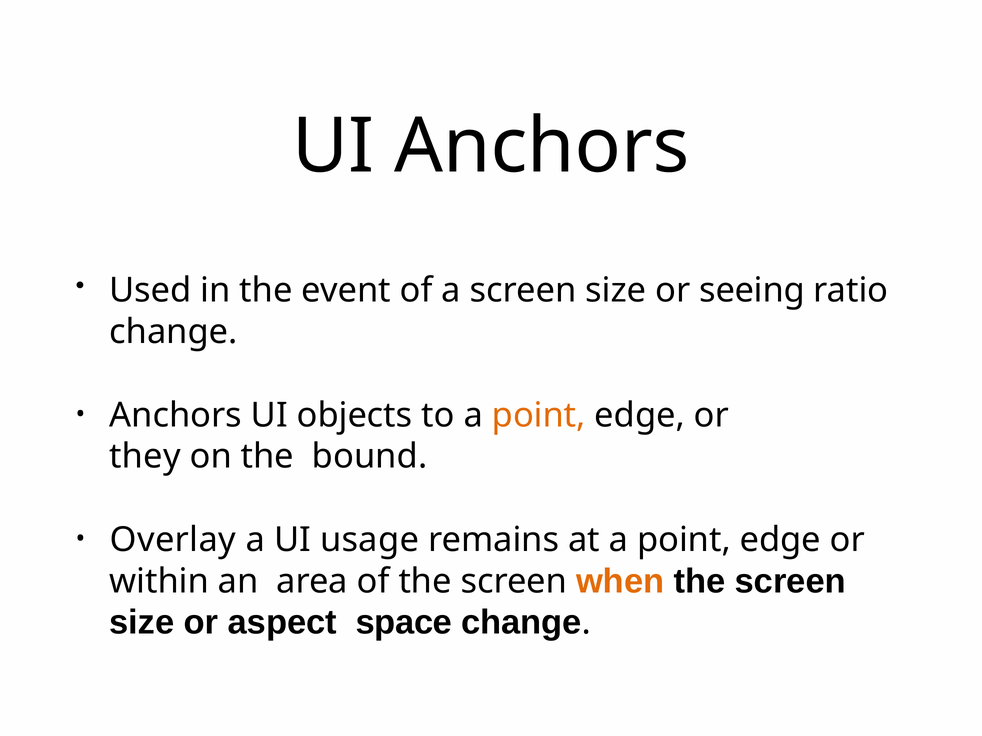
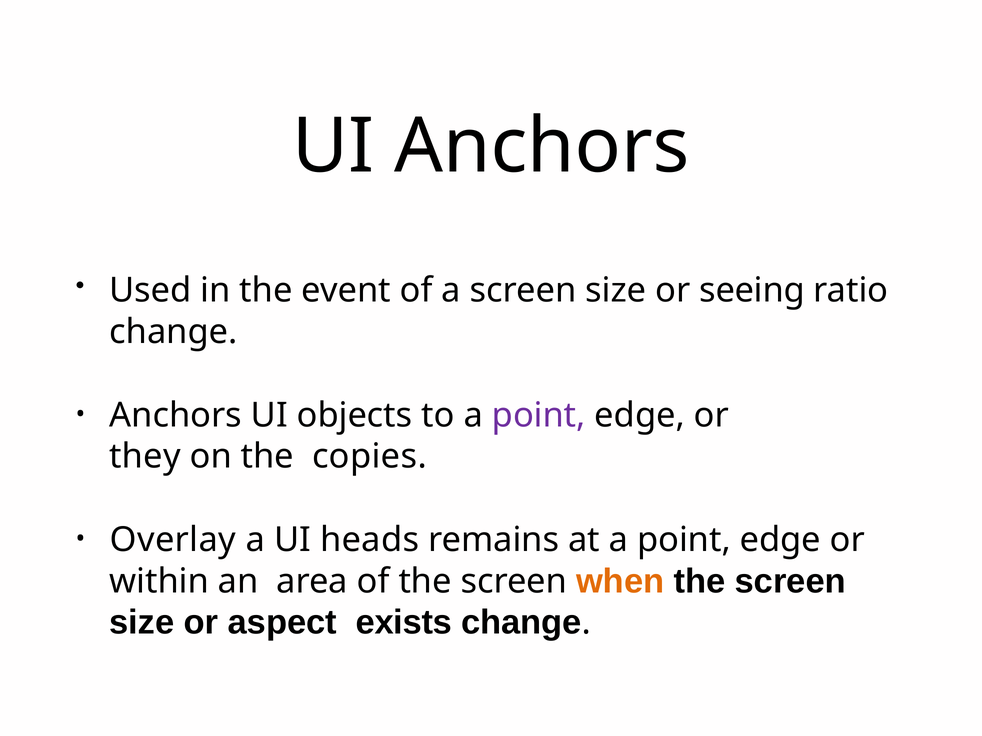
point at (539, 415) colour: orange -> purple
bound: bound -> copies
usage: usage -> heads
space: space -> exists
